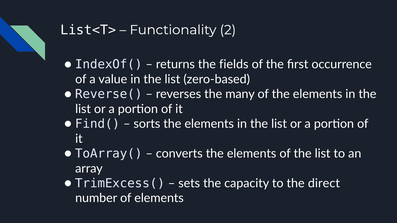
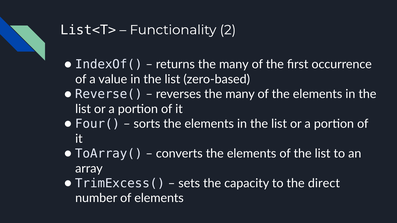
returns the fields: fields -> many
Find(: Find( -> Four(
